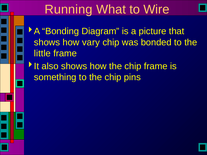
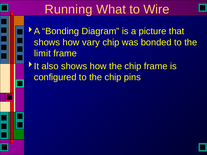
little: little -> limit
something: something -> configured
